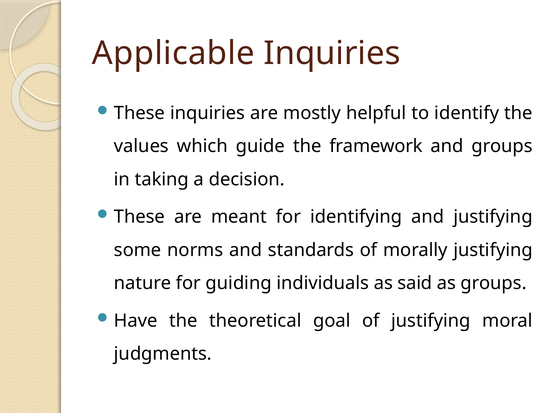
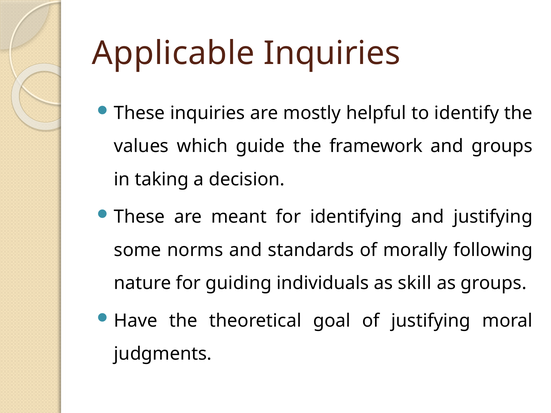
morally justifying: justifying -> following
said: said -> skill
